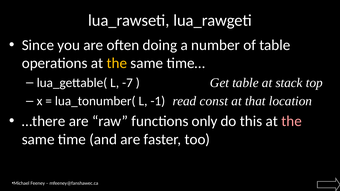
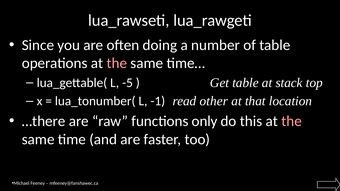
the at (117, 63) colour: yellow -> pink
-7: -7 -> -5
const: const -> other
